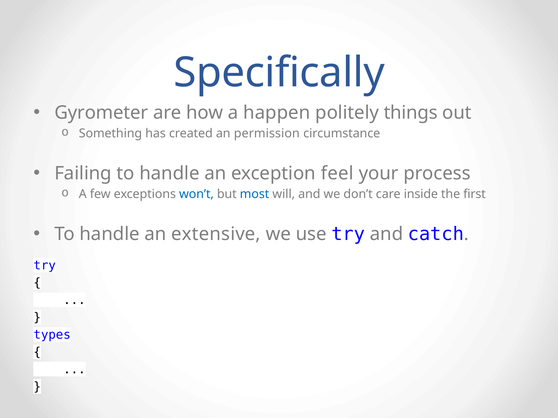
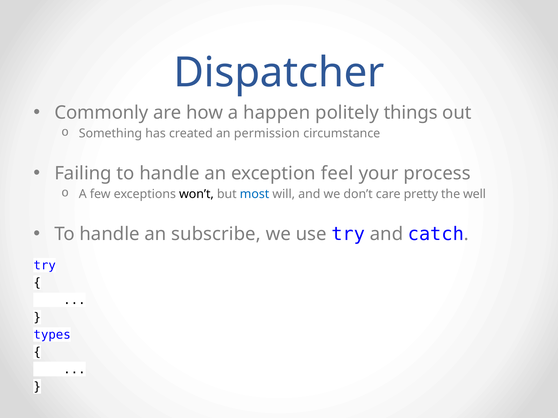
Specifically: Specifically -> Dispatcher
Gyrometer: Gyrometer -> Commonly
won’t colour: blue -> black
inside: inside -> pretty
first: first -> well
extensive: extensive -> subscribe
